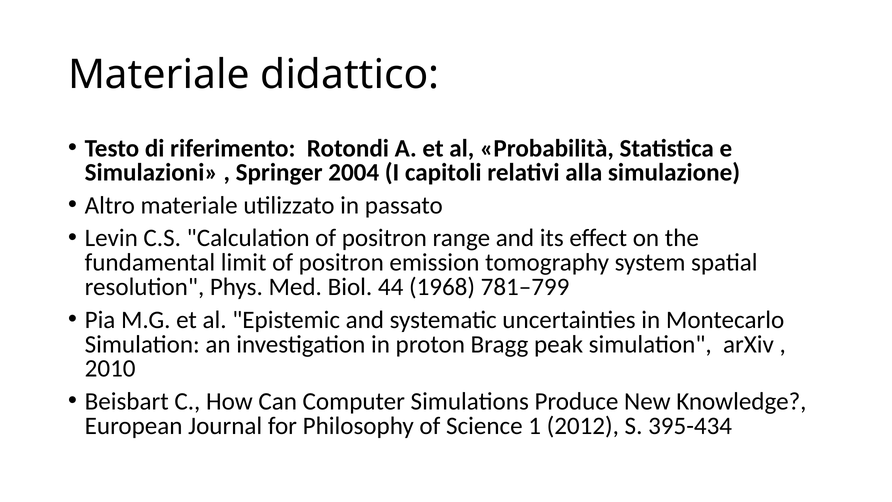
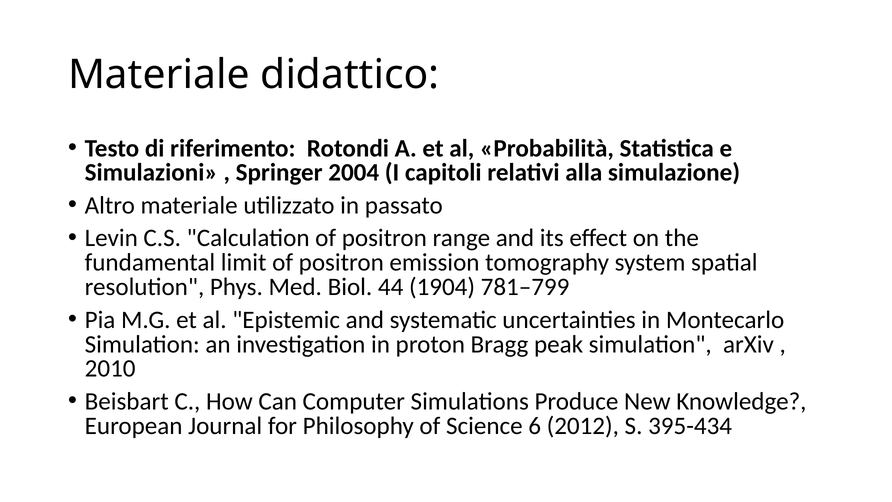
1968: 1968 -> 1904
1: 1 -> 6
